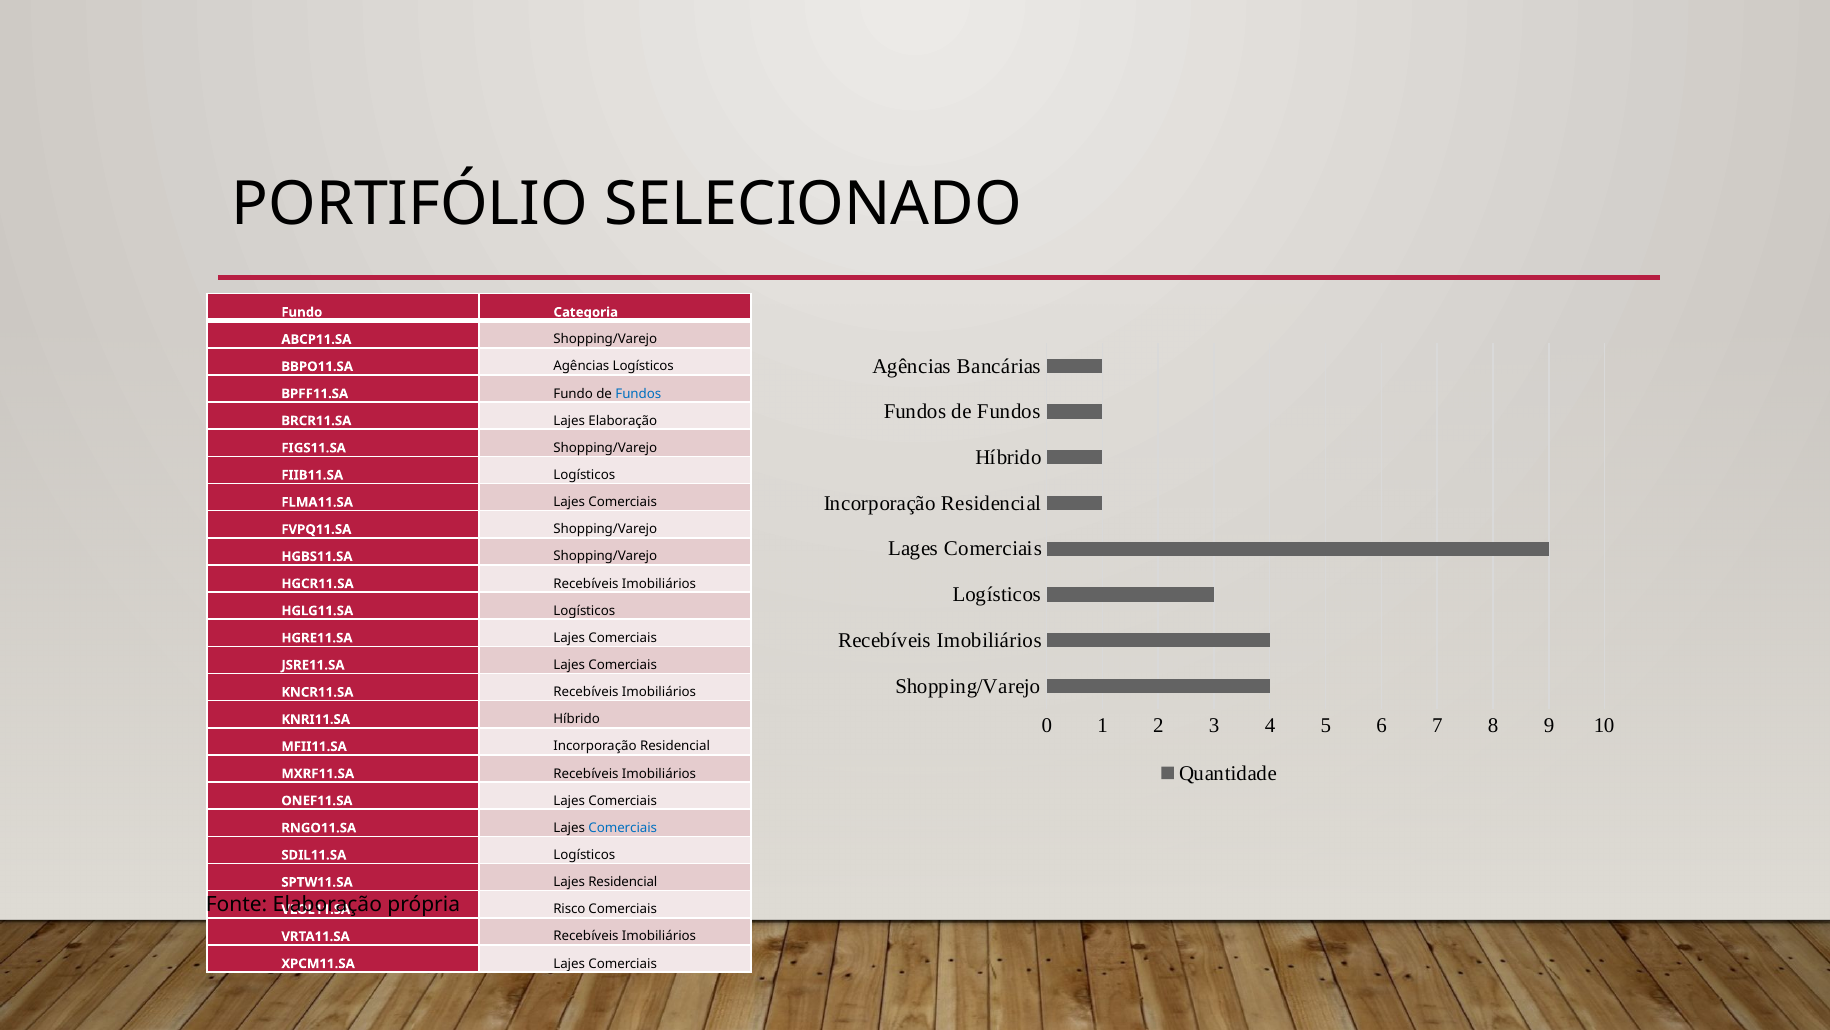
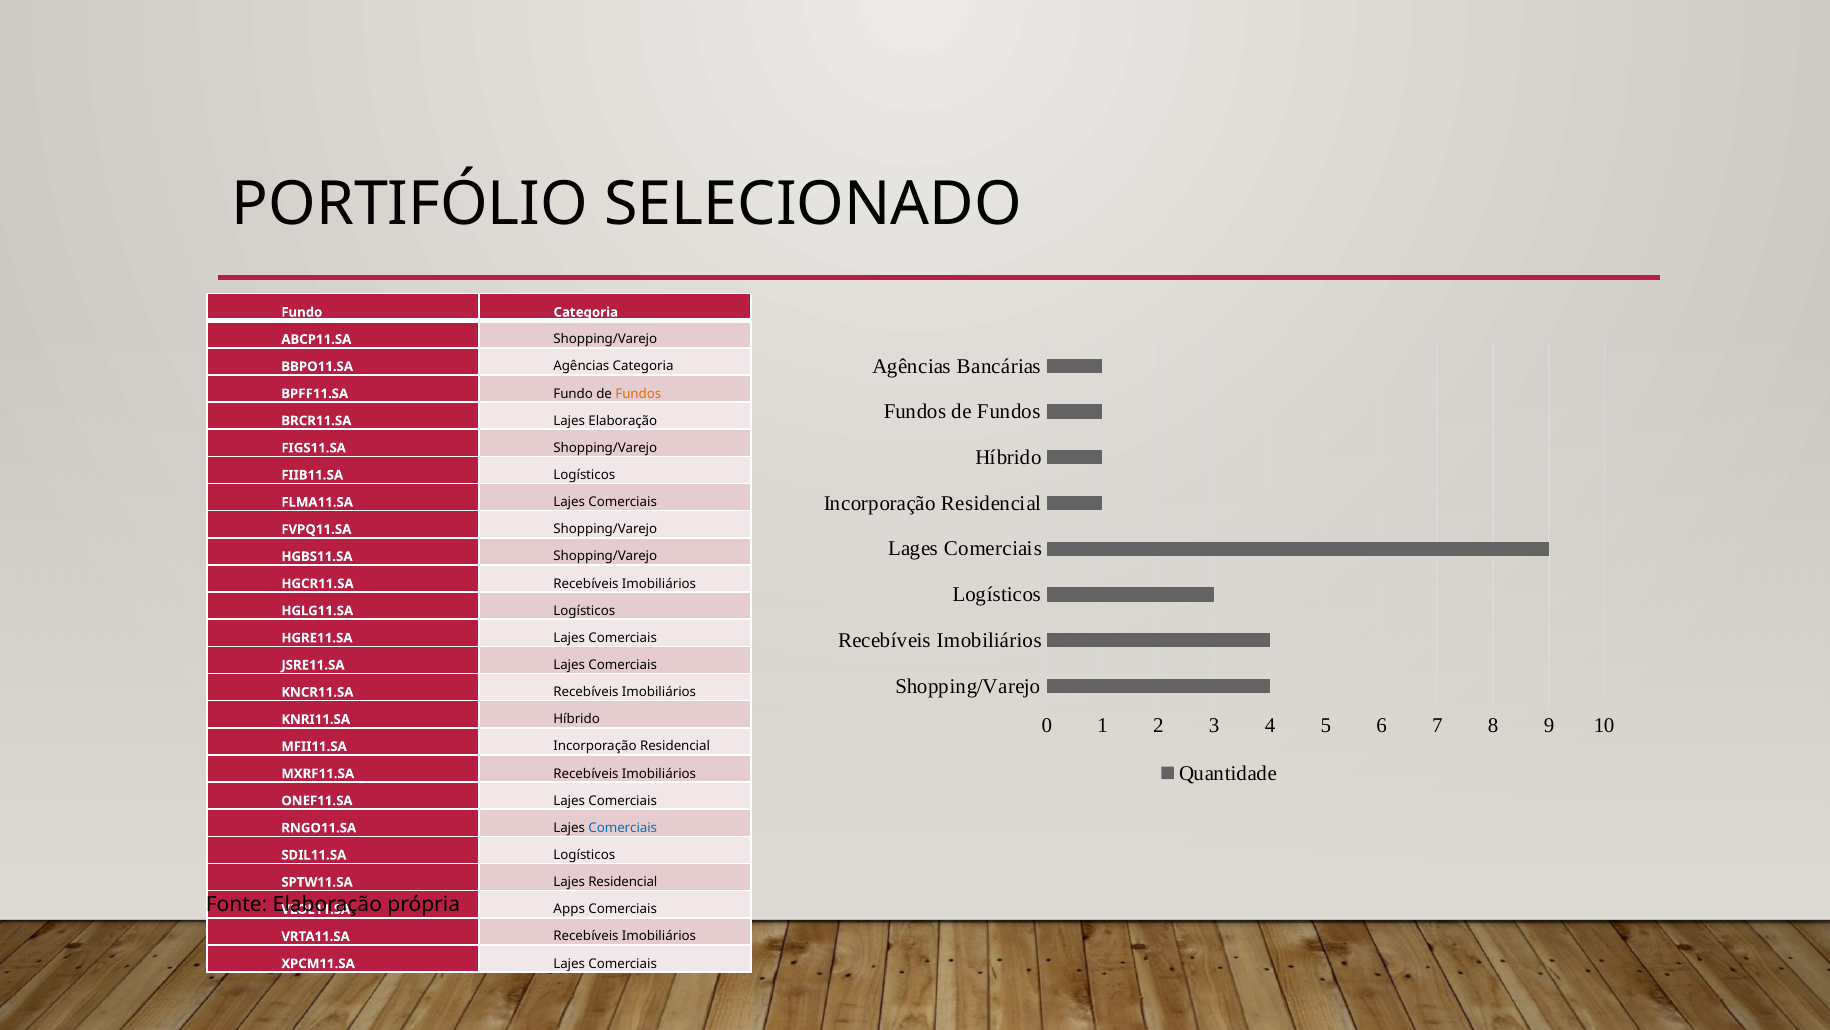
Agências Logísticos: Logísticos -> Categoria
Fundos at (638, 393) colour: blue -> orange
Risco: Risco -> Apps
